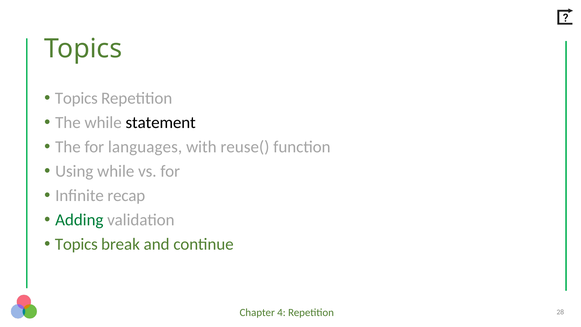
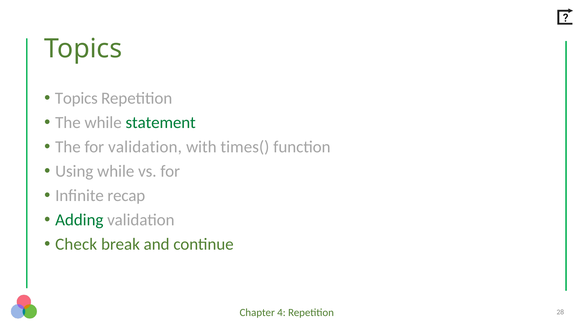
statement colour: black -> green
for languages: languages -> validation
reuse(: reuse( -> times(
Topics at (76, 244): Topics -> Check
